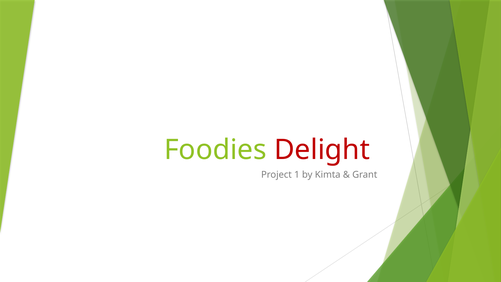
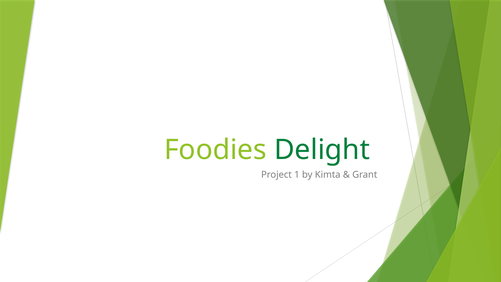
Delight colour: red -> green
